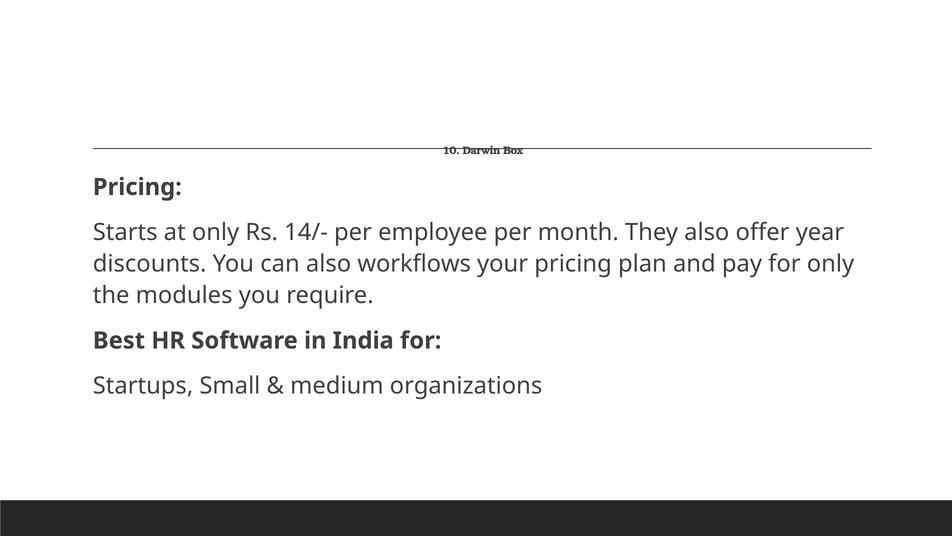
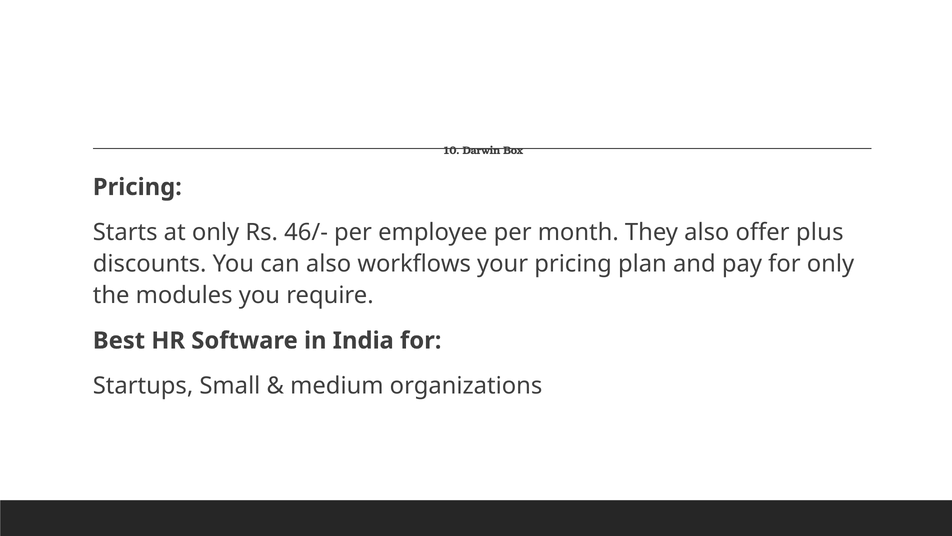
14/-: 14/- -> 46/-
year: year -> plus
